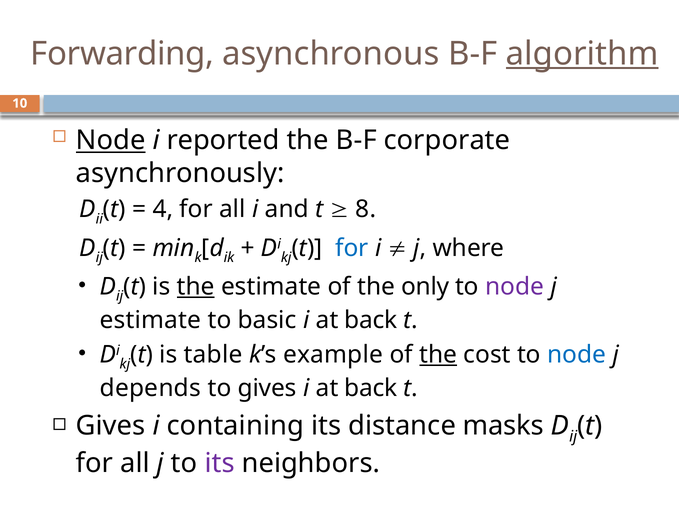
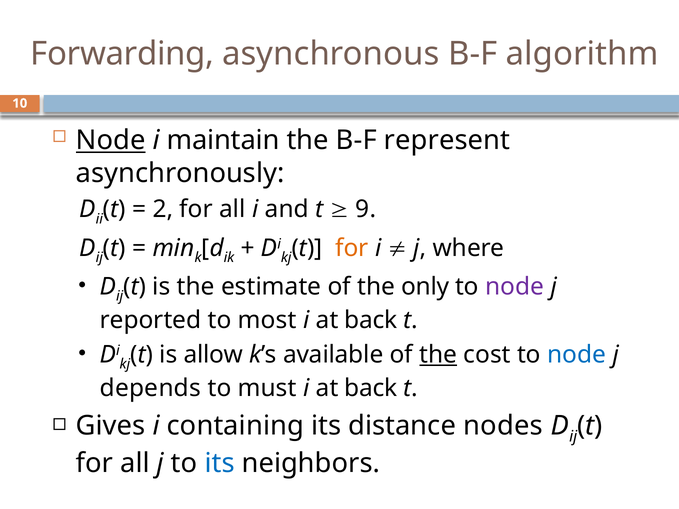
algorithm underline: present -> none
reported: reported -> maintain
corporate: corporate -> represent
4: 4 -> 2
8: 8 -> 9
for at (352, 248) colour: blue -> orange
the at (196, 287) underline: present -> none
estimate at (150, 320): estimate -> reported
basic: basic -> most
table: table -> allow
example: example -> available
to gives: gives -> must
masks: masks -> nodes
its at (220, 463) colour: purple -> blue
